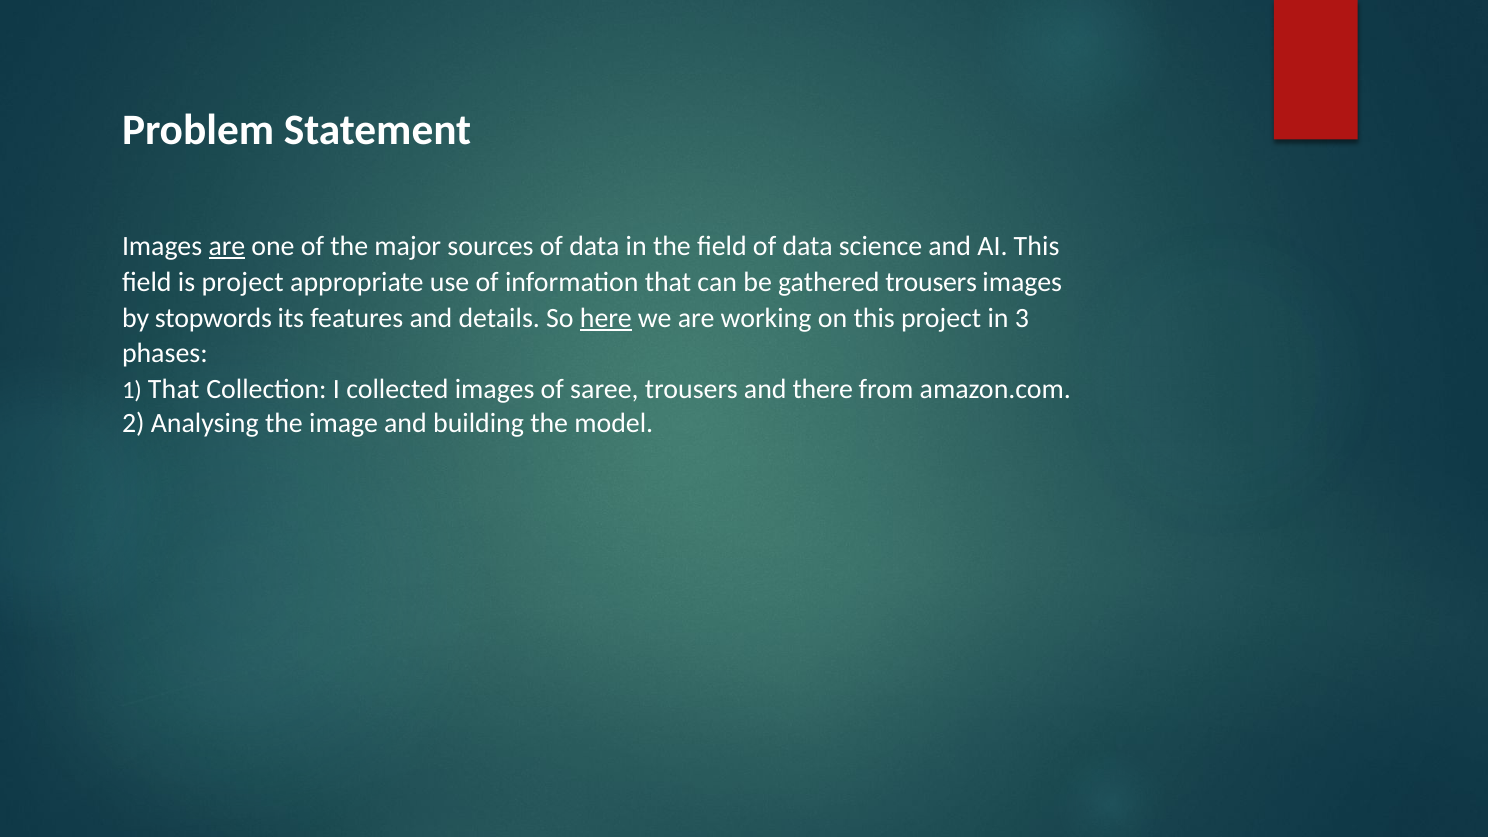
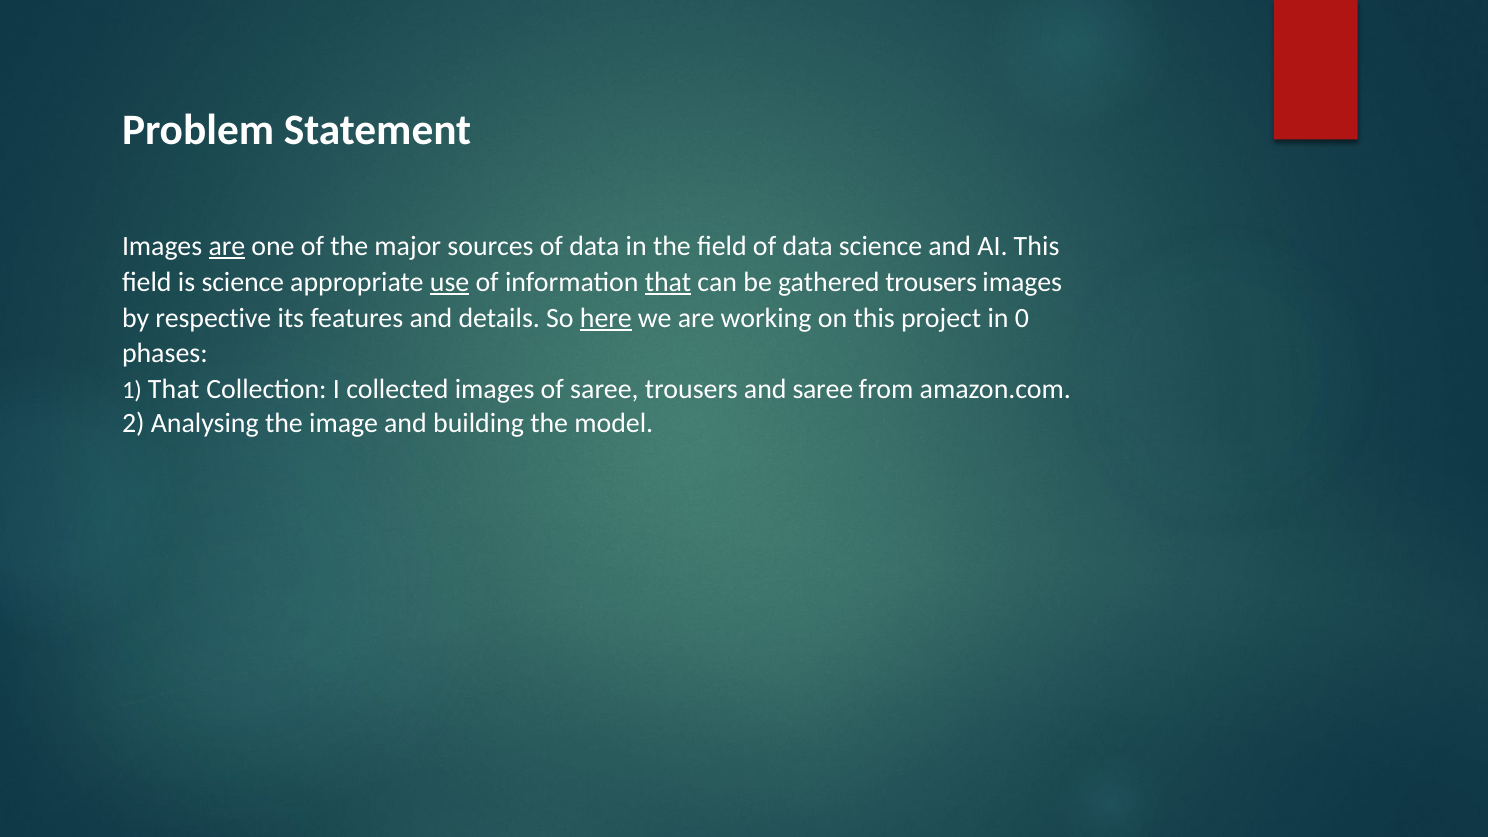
is project: project -> science
use underline: none -> present
that at (668, 282) underline: none -> present
stopwords: stopwords -> respective
3: 3 -> 0
and there: there -> saree
